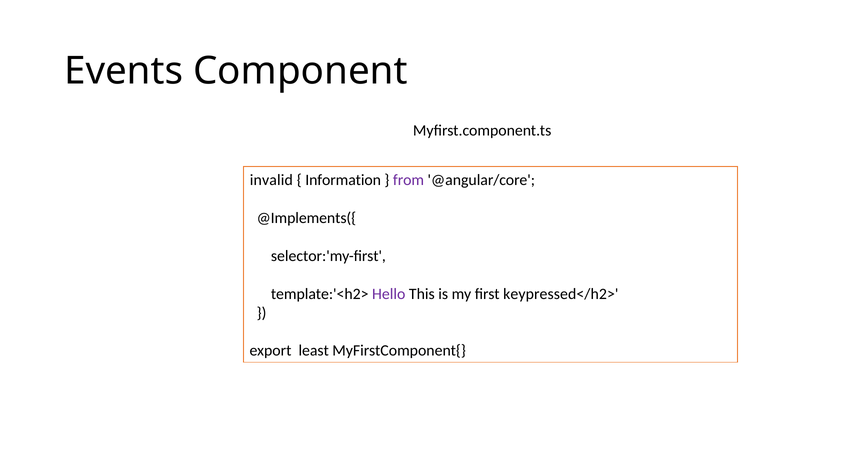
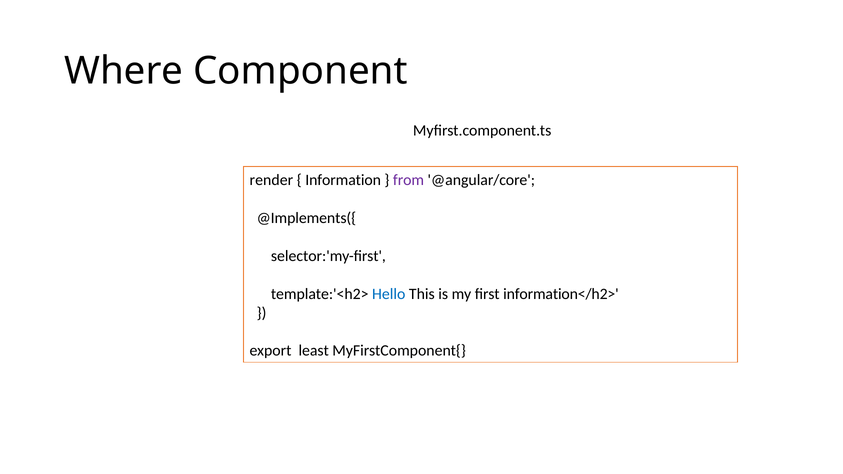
Events: Events -> Where
invalid: invalid -> render
Hello colour: purple -> blue
keypressed</h2>: keypressed</h2> -> information</h2>
